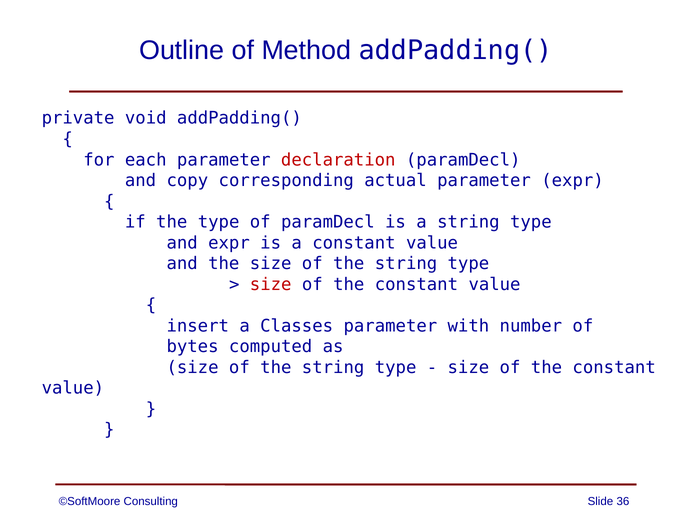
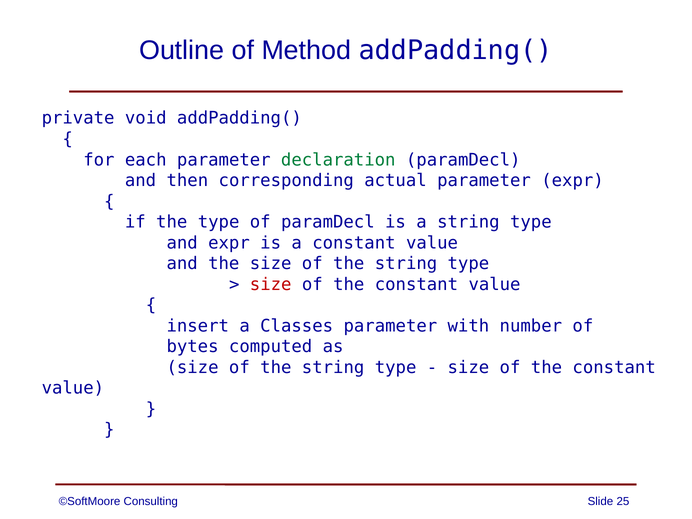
declaration colour: red -> green
copy: copy -> then
36: 36 -> 25
